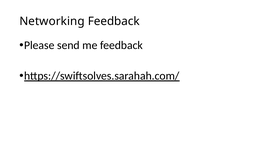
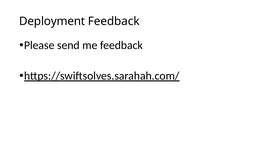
Networking: Networking -> Deployment
